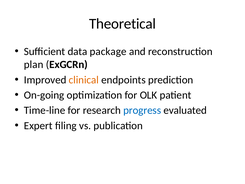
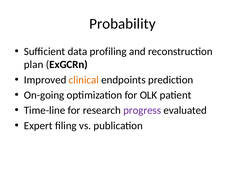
Theoretical: Theoretical -> Probability
package: package -> profiling
progress colour: blue -> purple
